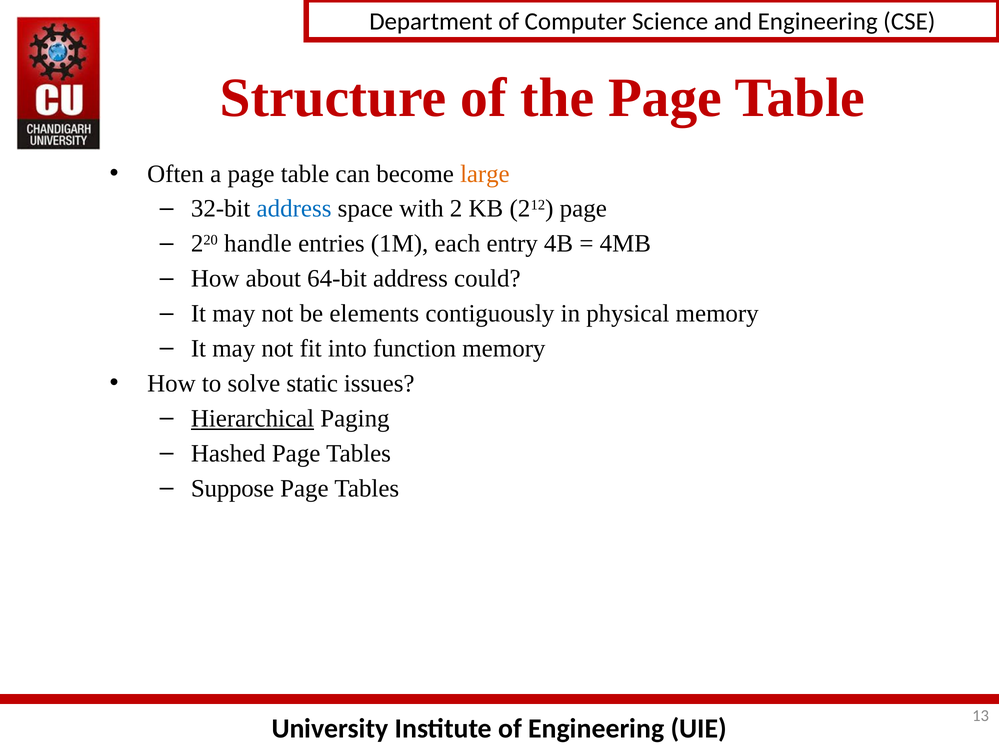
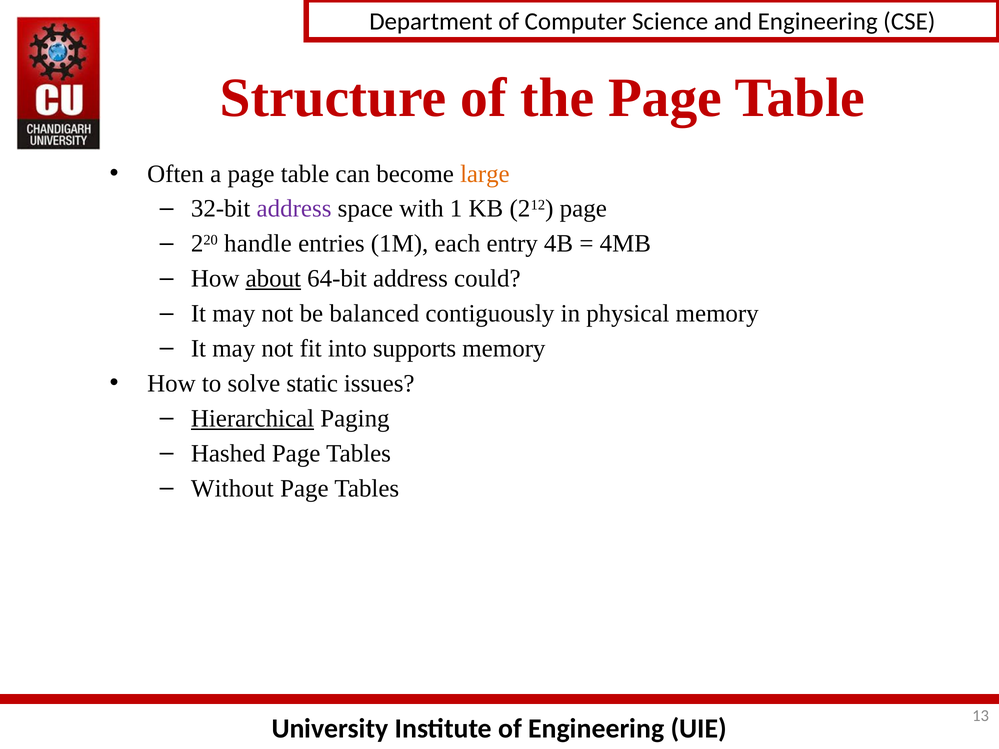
address at (294, 209) colour: blue -> purple
2: 2 -> 1
about underline: none -> present
elements: elements -> balanced
function: function -> supports
Suppose: Suppose -> Without
